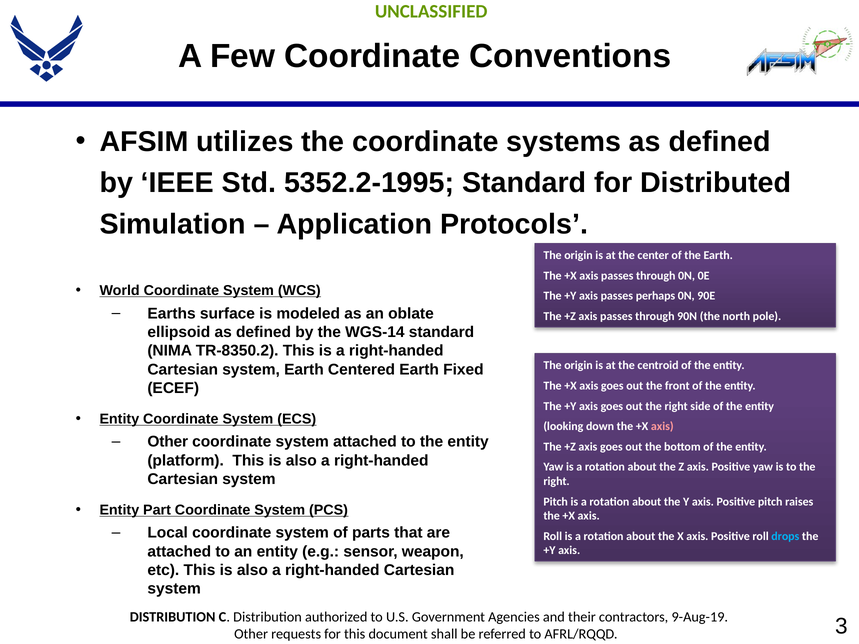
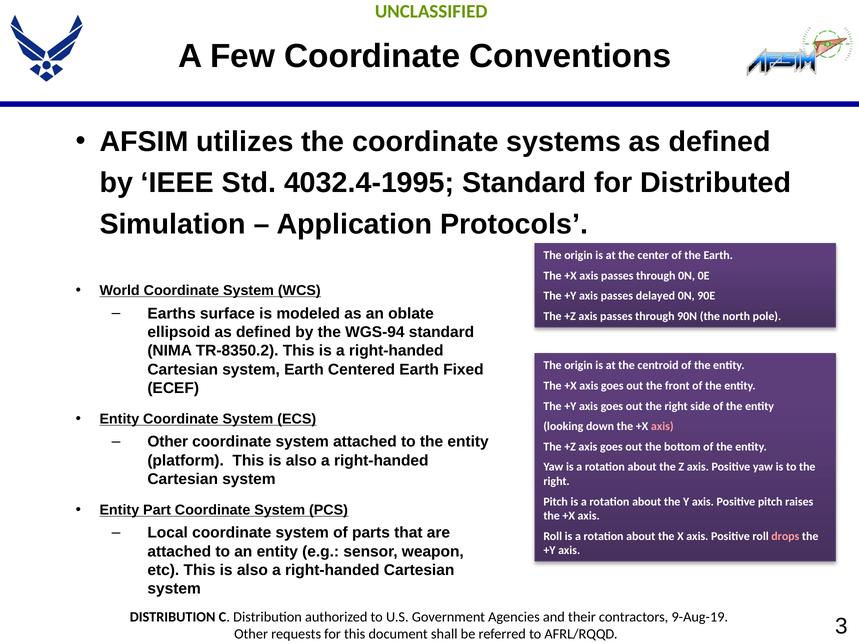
5352.2-1995: 5352.2-1995 -> 4032.4-1995
perhaps: perhaps -> delayed
WGS-14: WGS-14 -> WGS-94
drops colour: light blue -> pink
